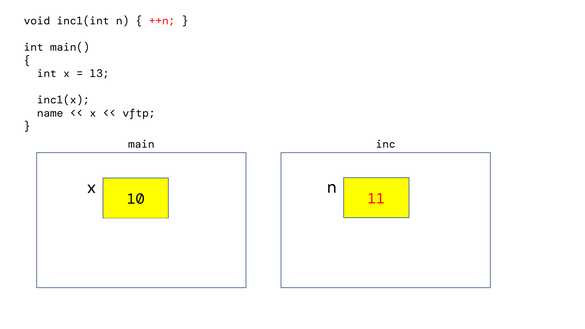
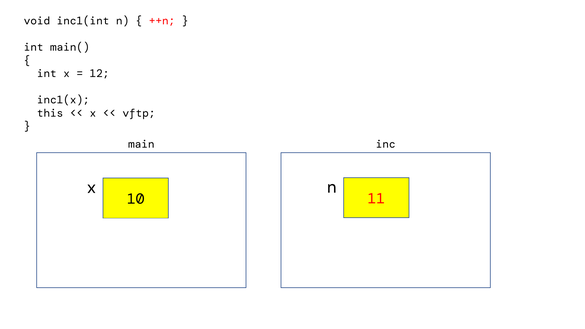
13: 13 -> 12
name: name -> this
